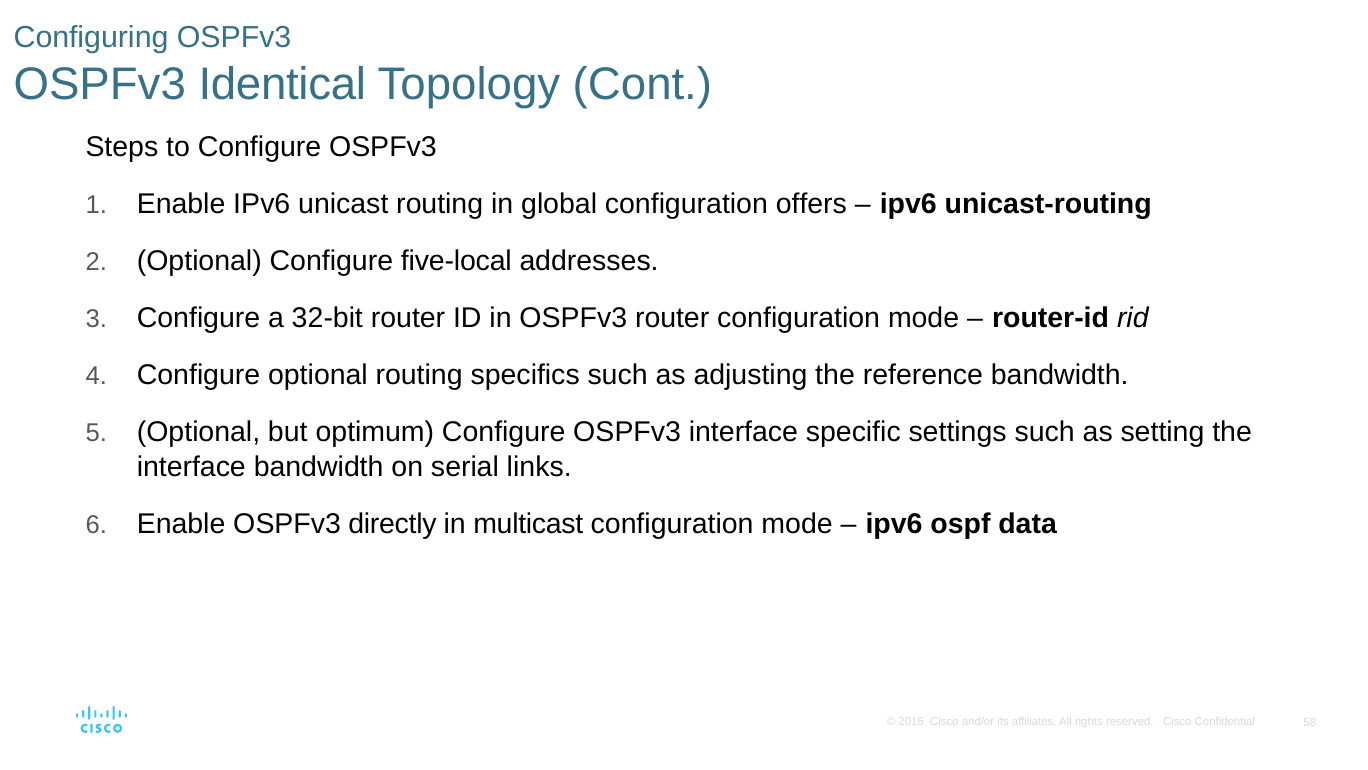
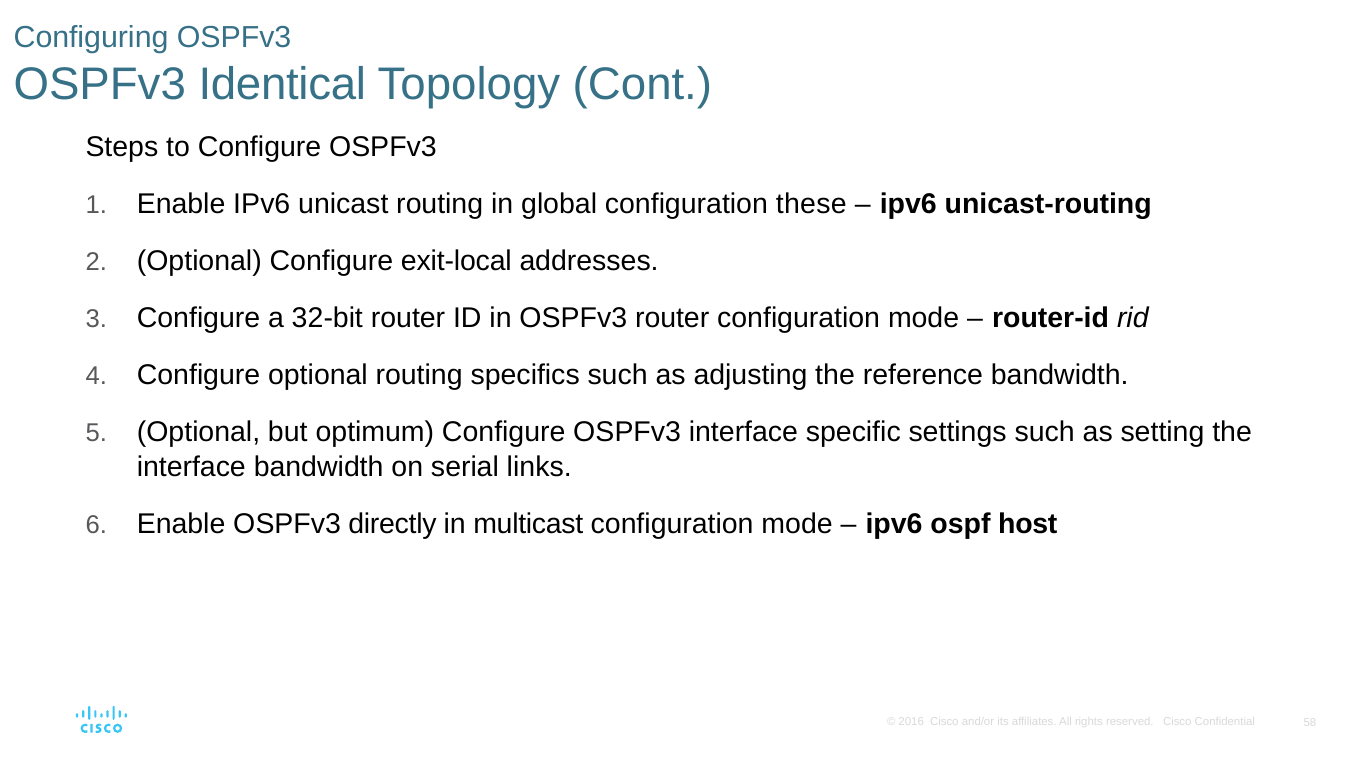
offers: offers -> these
five-local: five-local -> exit-local
data: data -> host
